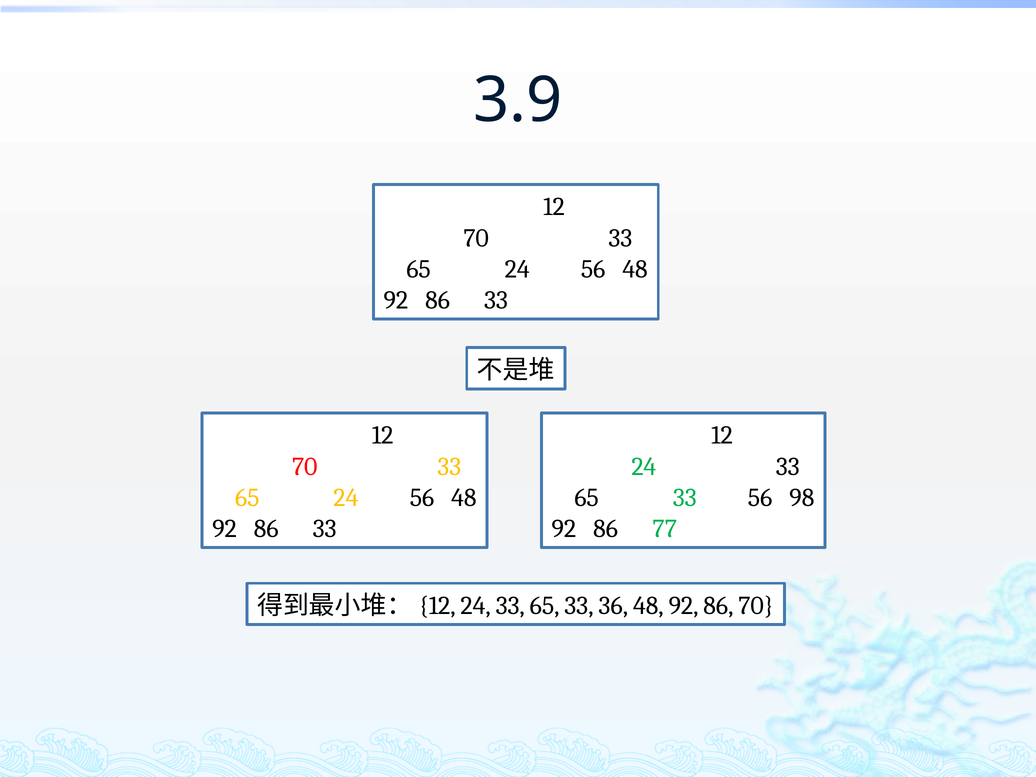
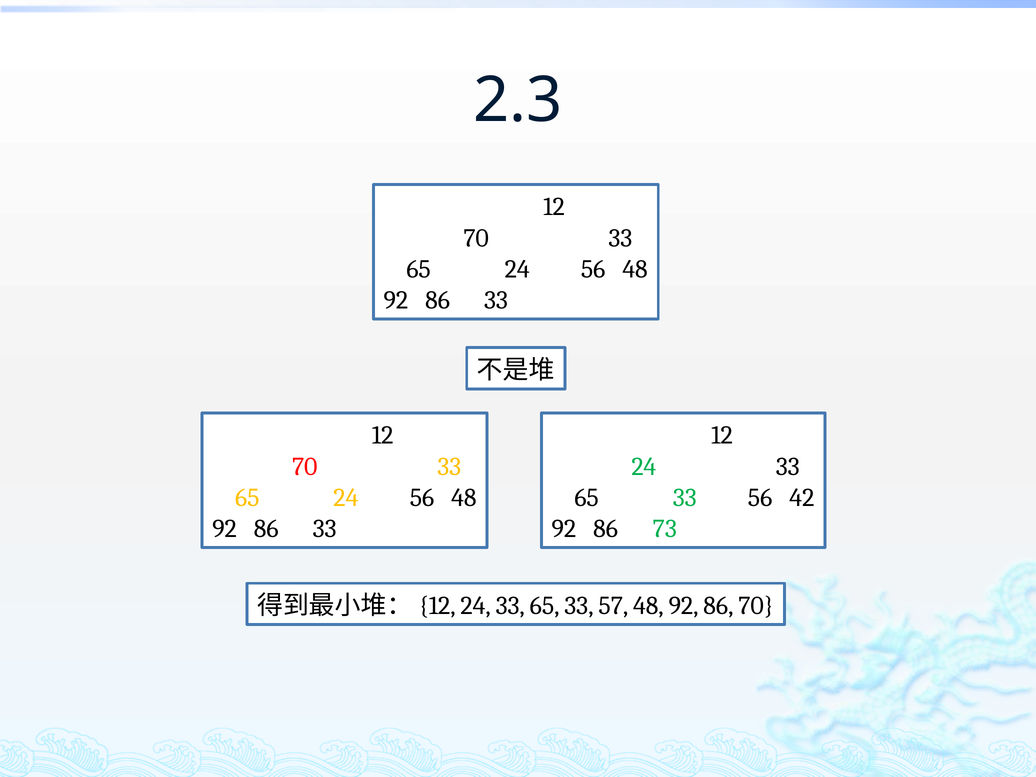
3.9: 3.9 -> 2.3
98: 98 -> 42
77: 77 -> 73
36: 36 -> 57
